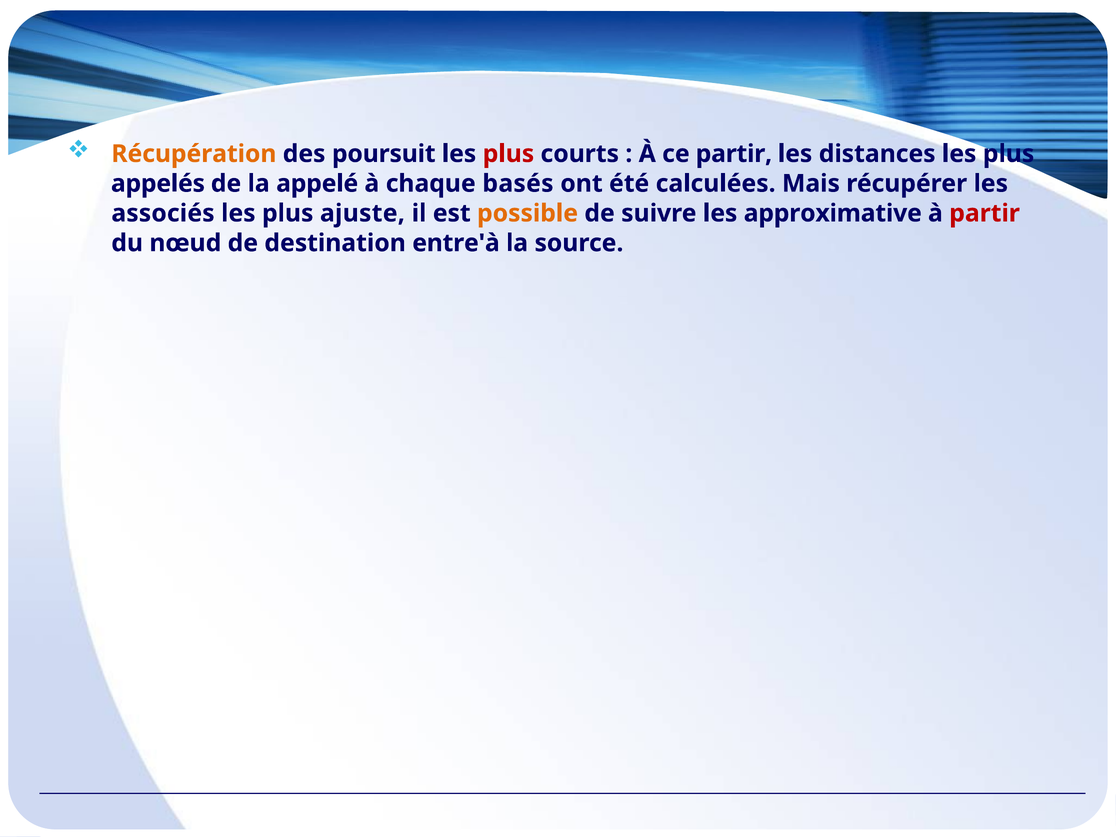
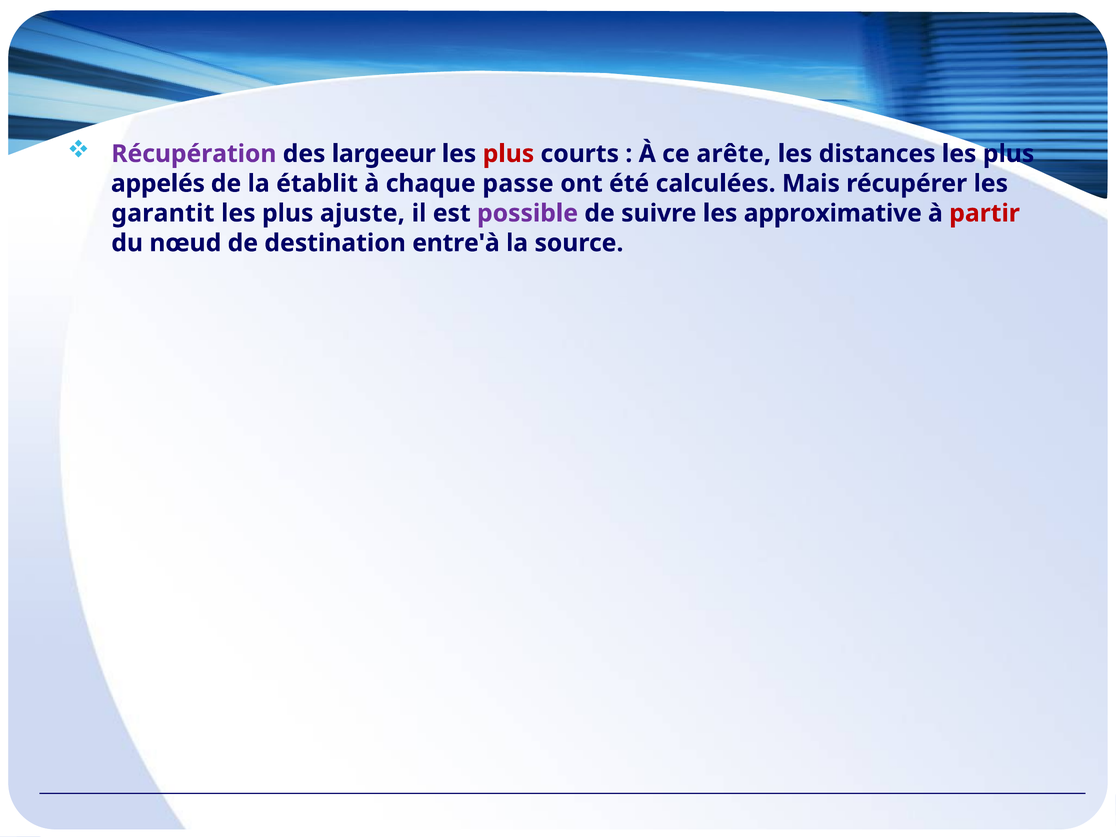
Récupération colour: orange -> purple
poursuit: poursuit -> largeeur
ce partir: partir -> arête
appelé: appelé -> établit
basés: basés -> passe
associés: associés -> garantit
possible colour: orange -> purple
